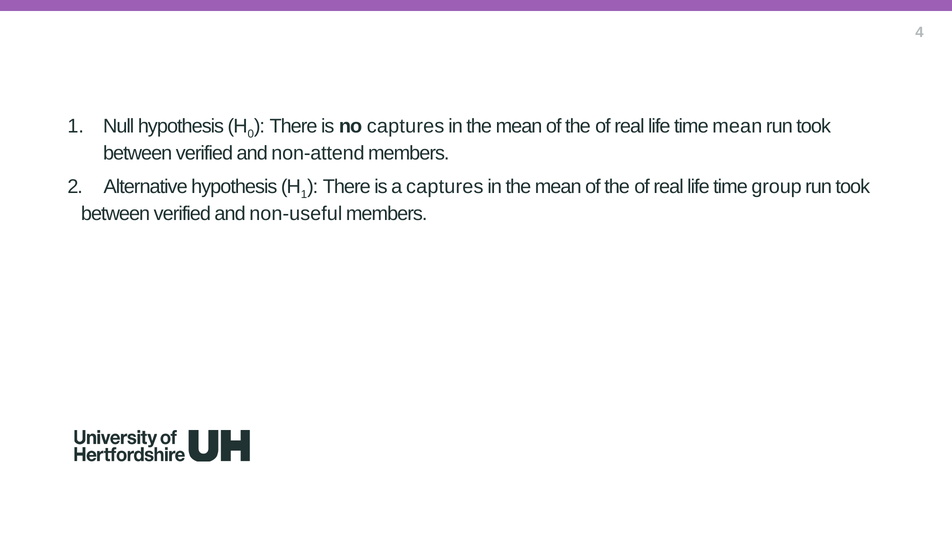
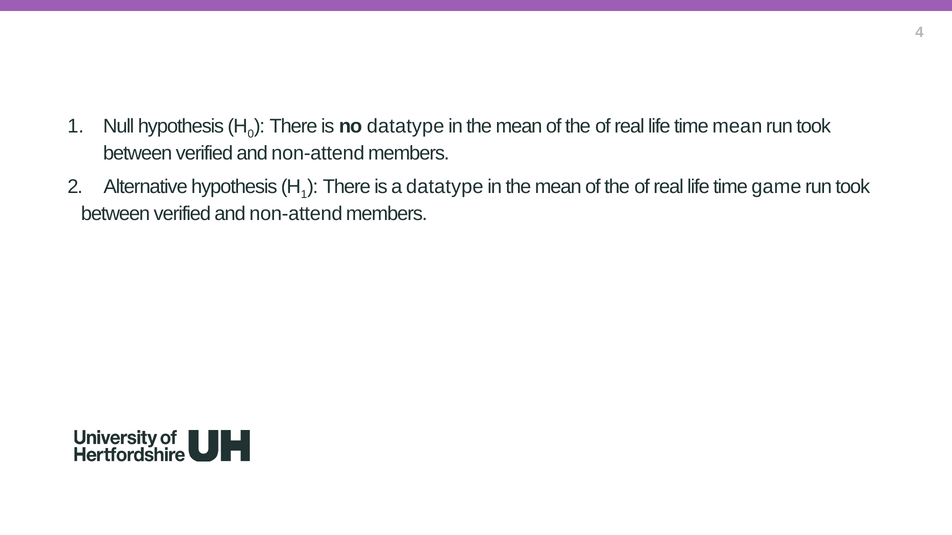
no captures: captures -> datatype
a captures: captures -> datatype
group: group -> game
non-useful at (296, 214): non-useful -> non-attend
